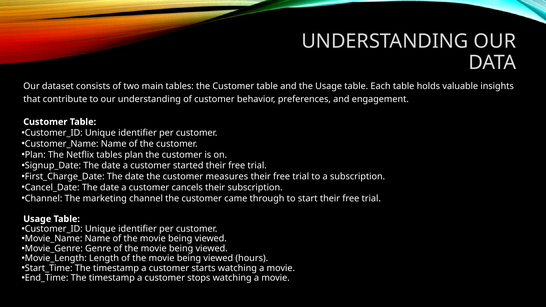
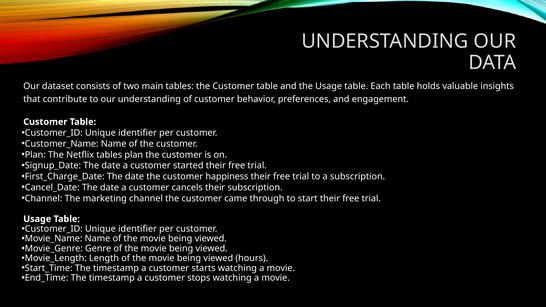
measures: measures -> happiness
